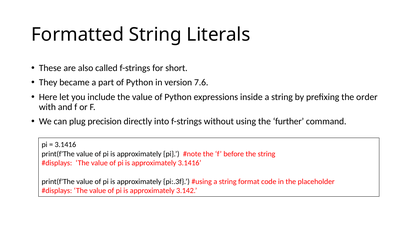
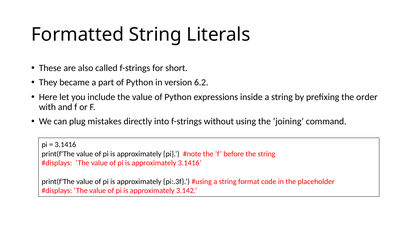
7.6: 7.6 -> 6.2
precision: precision -> mistakes
further: further -> joining
